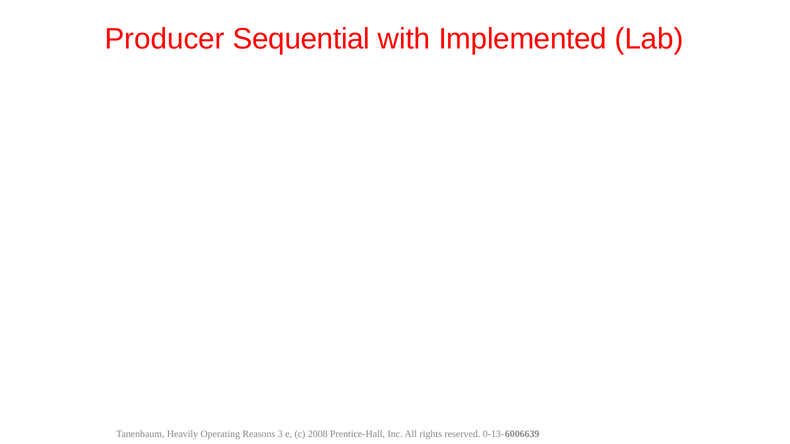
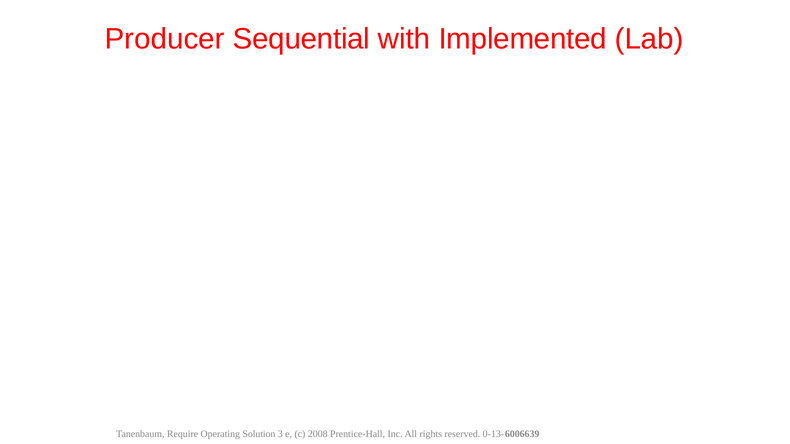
Heavily: Heavily -> Require
Reasons: Reasons -> Solution
